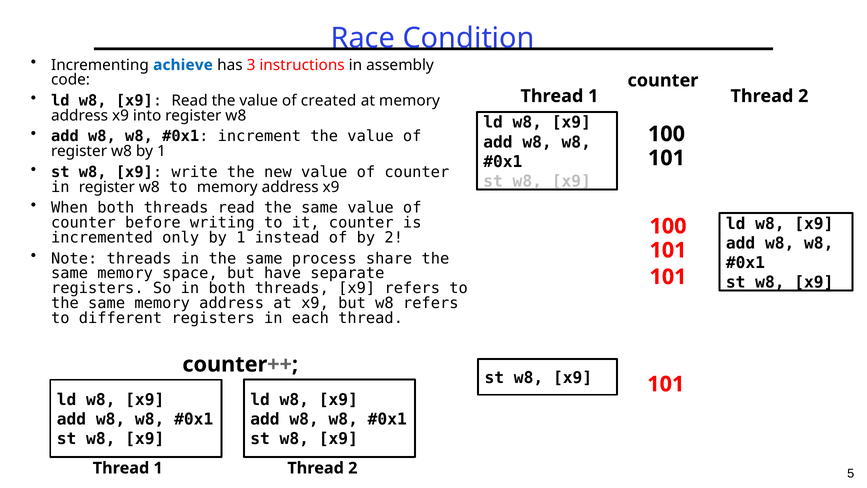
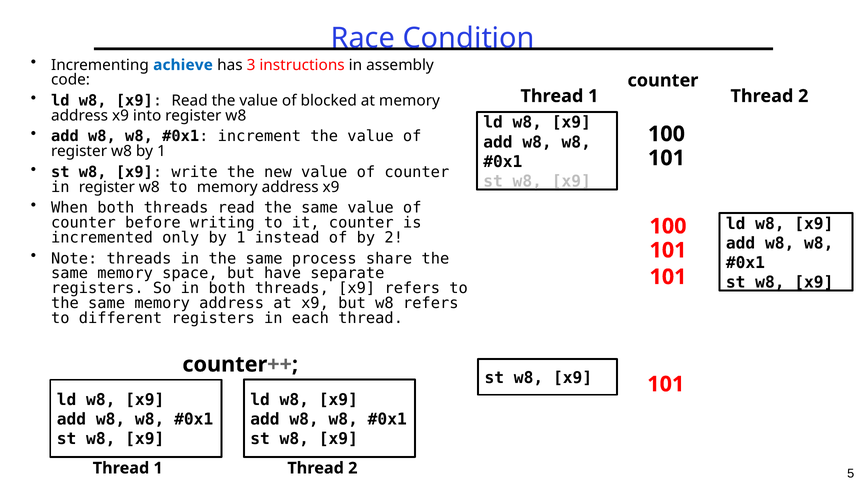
created: created -> blocked
